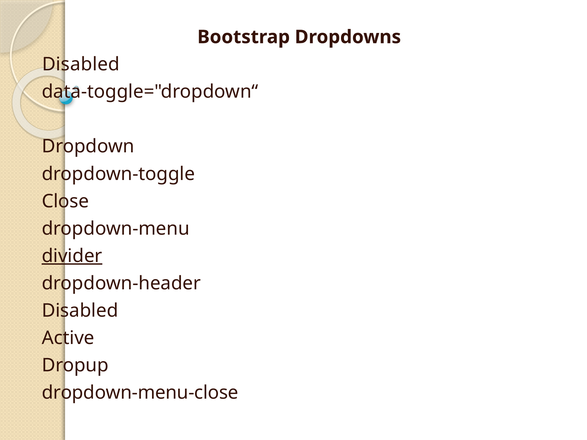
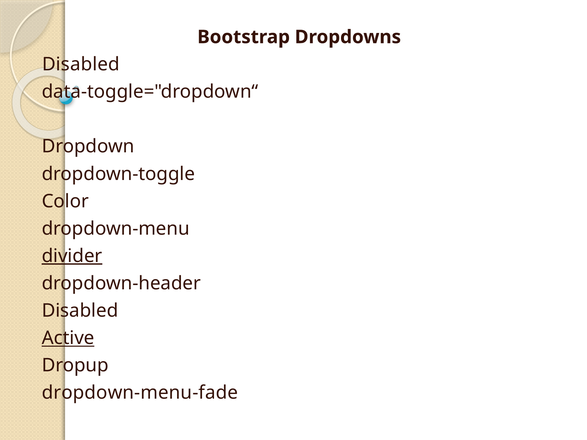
Close: Close -> Color
Active underline: none -> present
dropdown-menu-close: dropdown-menu-close -> dropdown-menu-fade
